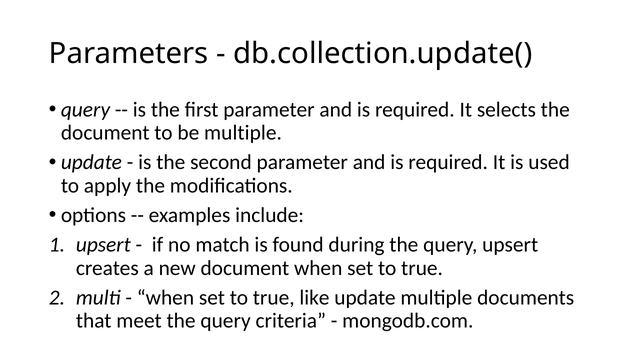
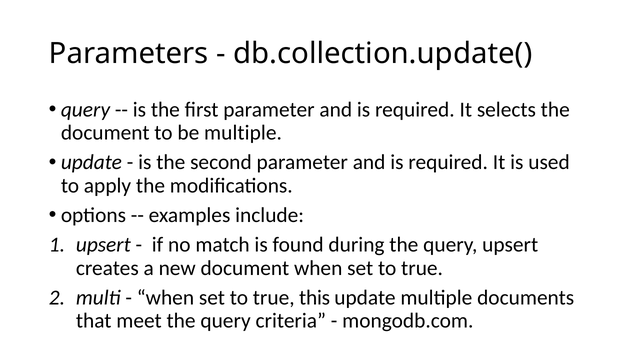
like: like -> this
